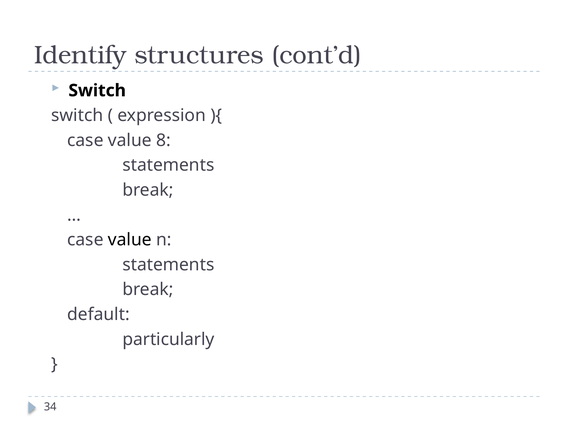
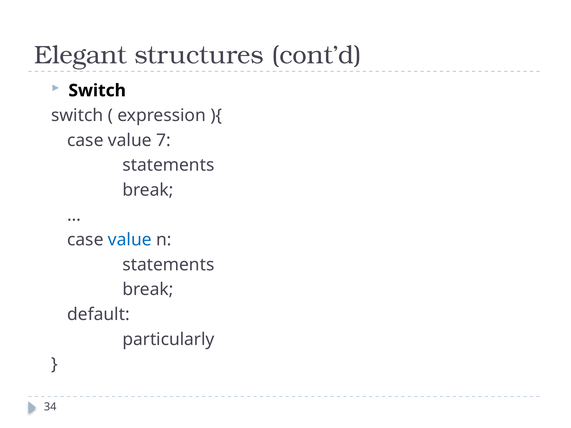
Identify: Identify -> Elegant
8: 8 -> 7
value at (130, 240) colour: black -> blue
